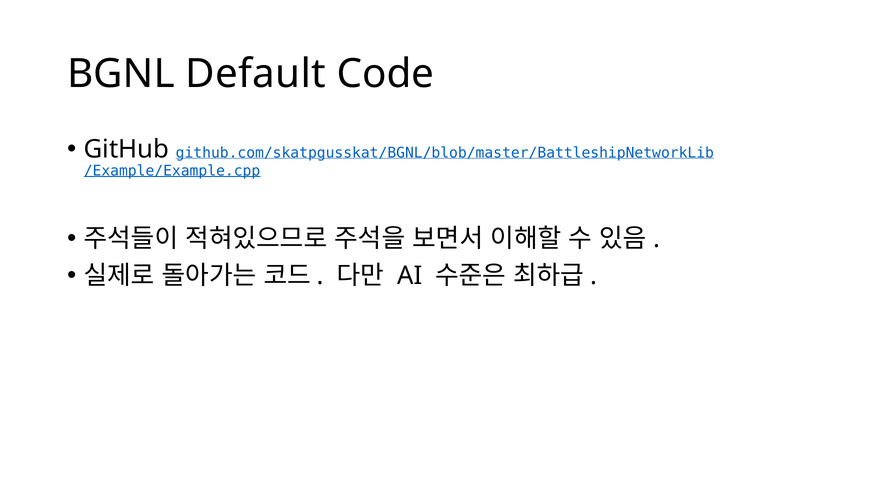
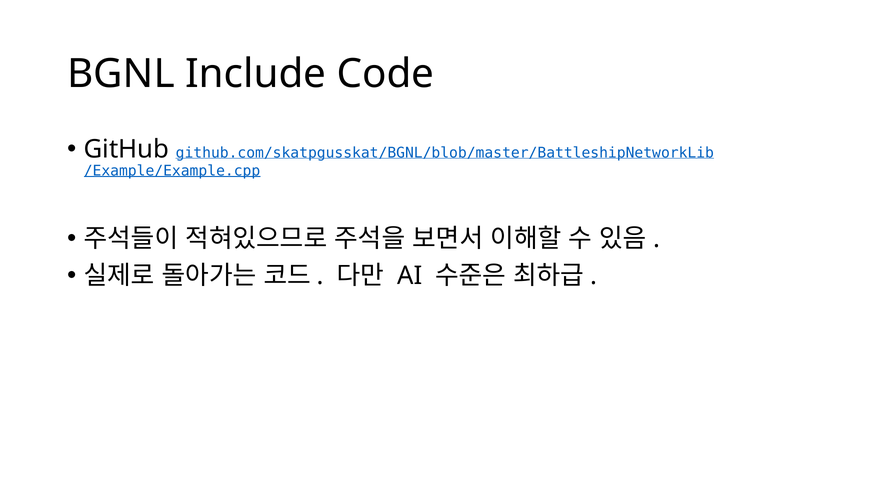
Default: Default -> Include
